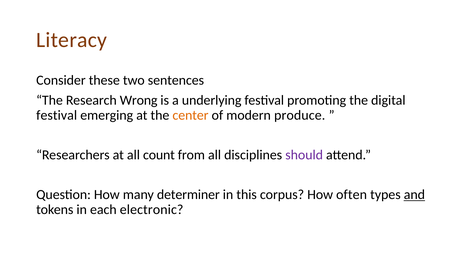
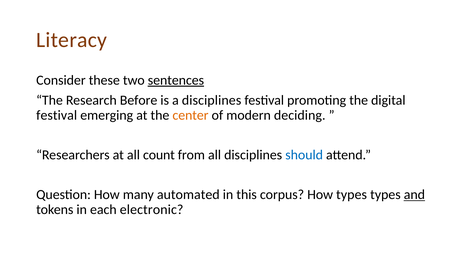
sentences underline: none -> present
Wrong: Wrong -> Before
a underlying: underlying -> disciplines
produce: produce -> deciding
should colour: purple -> blue
determiner: determiner -> automated
How often: often -> types
